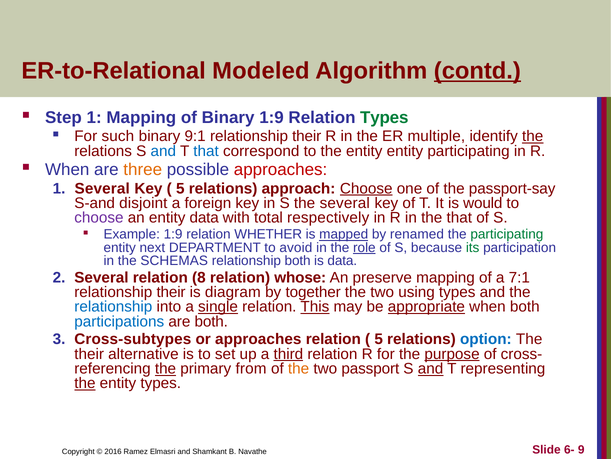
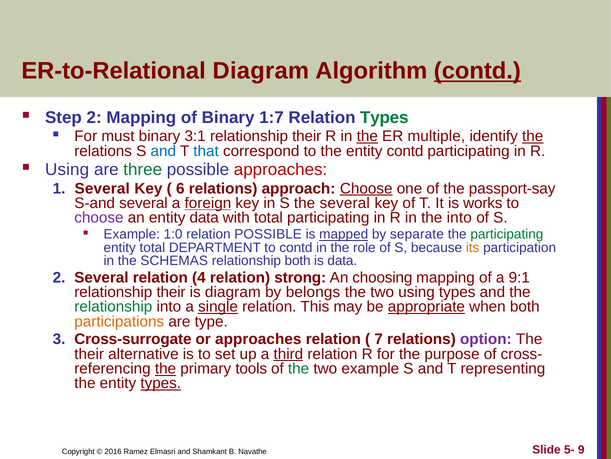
ER-to-Relational Modeled: Modeled -> Diagram
Step 1: 1 -> 2
Binary 1:9: 1:9 -> 1:7
such: such -> must
9:1: 9:1 -> 3:1
the at (367, 136) underline: none -> present
entity entity: entity -> contd
When at (67, 170): When -> Using
three colour: orange -> green
5 at (180, 188): 5 -> 6
S-and disjoint: disjoint -> several
foreign underline: none -> present
would: would -> works
total respectively: respectively -> participating
the that: that -> into
Example 1:9: 1:9 -> 1:0
relation WHETHER: WHETHER -> POSSIBLE
renamed: renamed -> separate
entity next: next -> total
to avoid: avoid -> contd
role underline: present -> none
its colour: green -> orange
8: 8 -> 4
whose: whose -> strong
preserve: preserve -> choosing
7:1: 7:1 -> 9:1
together: together -> belongs
relationship at (113, 306) colour: blue -> green
This underline: present -> none
participations colour: blue -> orange
are both: both -> type
Cross-subtypes: Cross-subtypes -> Cross-surrogate
5 at (379, 339): 5 -> 7
option colour: blue -> purple
purpose underline: present -> none
from: from -> tools
the at (299, 368) colour: orange -> green
two passport: passport -> example
and at (431, 368) underline: present -> none
the at (85, 383) underline: present -> none
types at (161, 383) underline: none -> present
6-: 6- -> 5-
